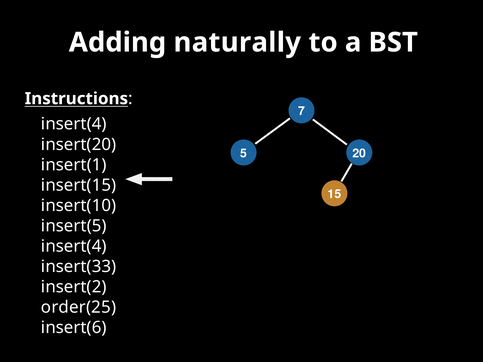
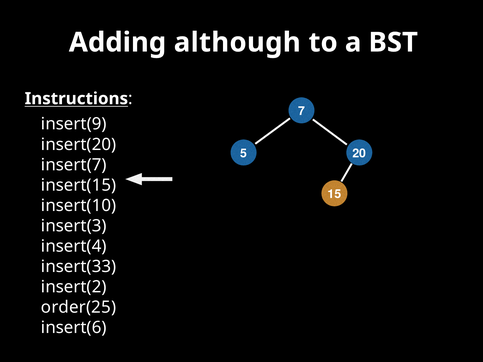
naturally: naturally -> although
insert(4 at (74, 124): insert(4 -> insert(9
insert(1: insert(1 -> insert(7
insert(5: insert(5 -> insert(3
